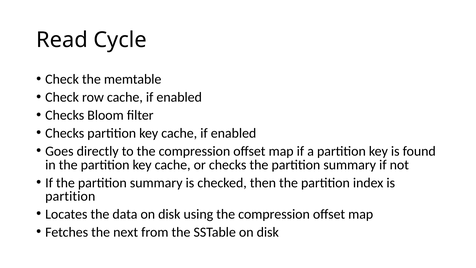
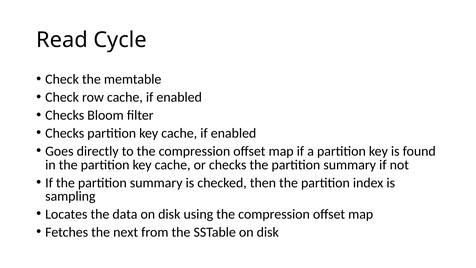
partition at (70, 196): partition -> sampling
